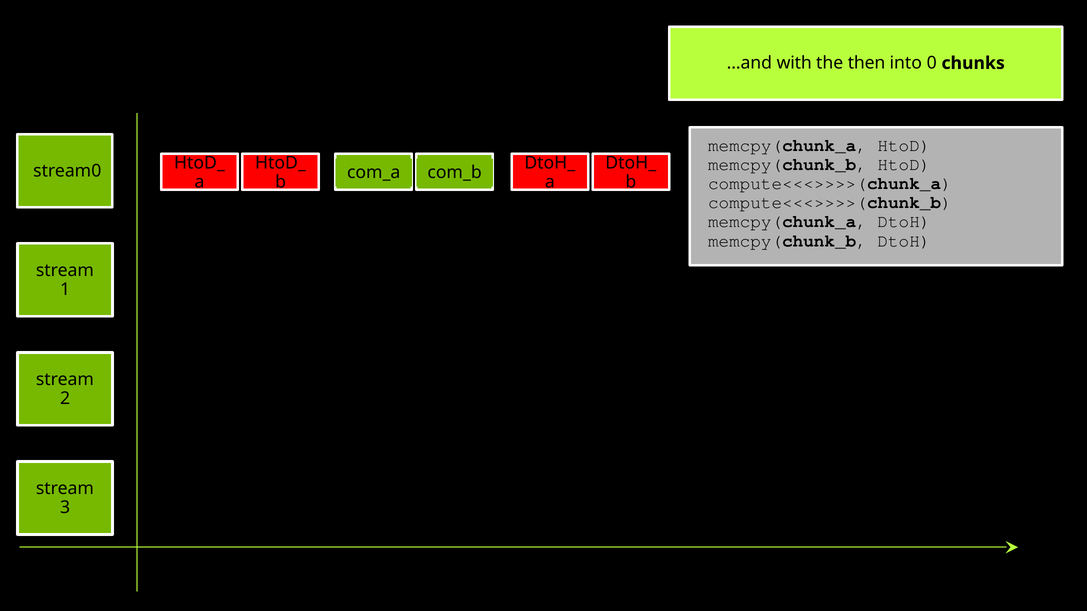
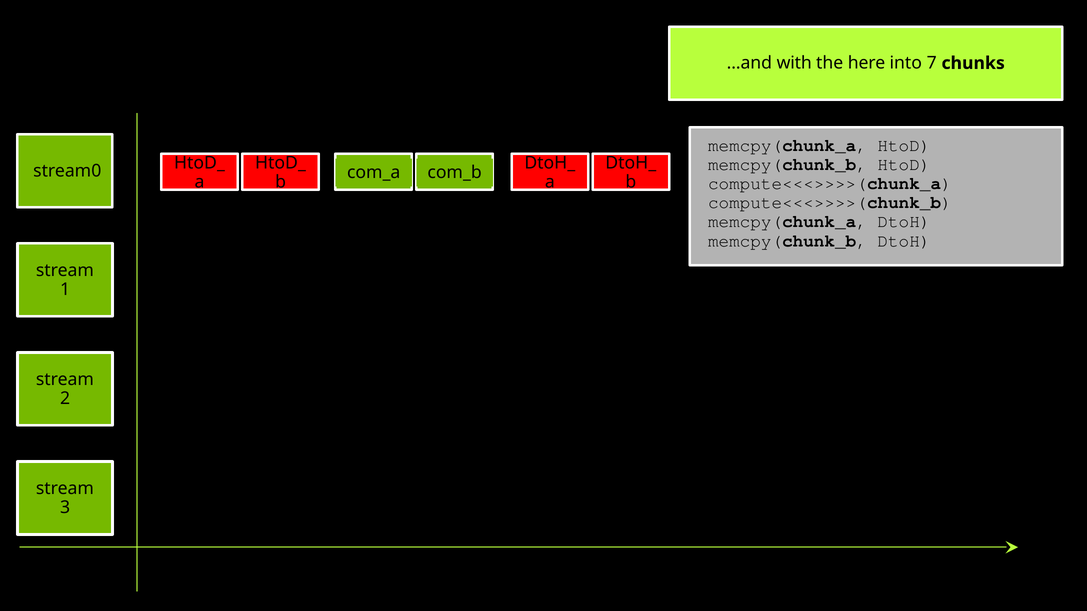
then: then -> here
0: 0 -> 7
